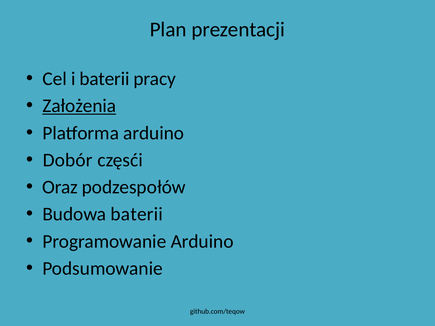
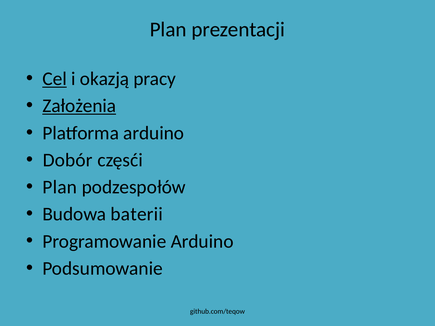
Cel underline: none -> present
i baterii: baterii -> okazją
Oraz at (60, 187): Oraz -> Plan
